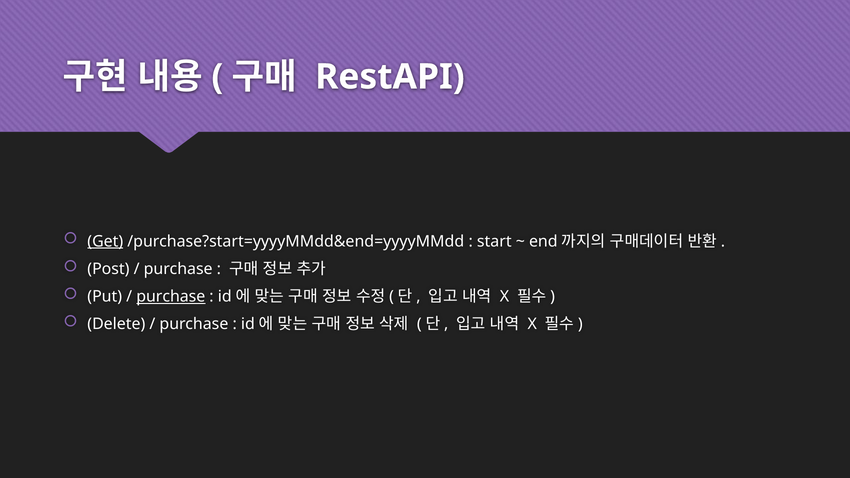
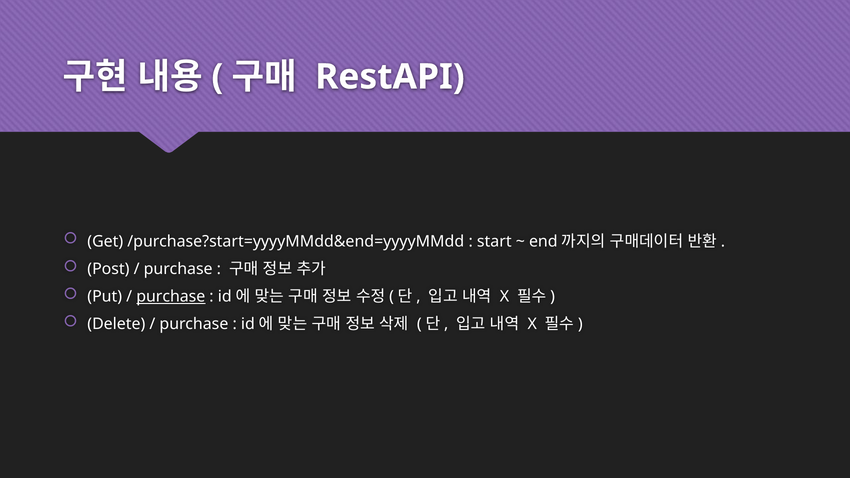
Get underline: present -> none
